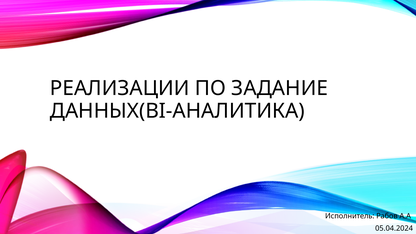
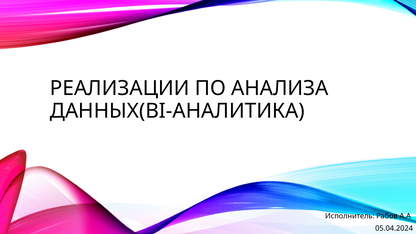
ЗАДАНИЕ: ЗАДАНИЕ -> АНАЛИЗА
